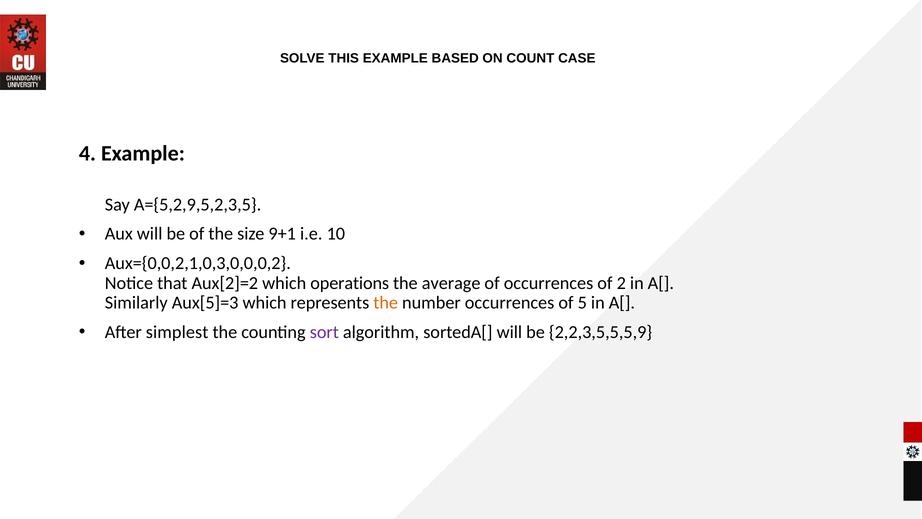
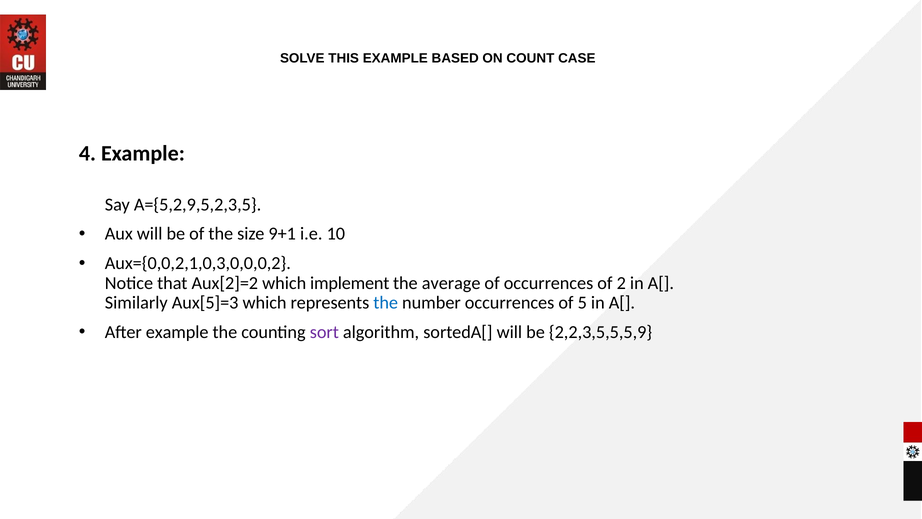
operations: operations -> implement
the at (386, 302) colour: orange -> blue
After simplest: simplest -> example
